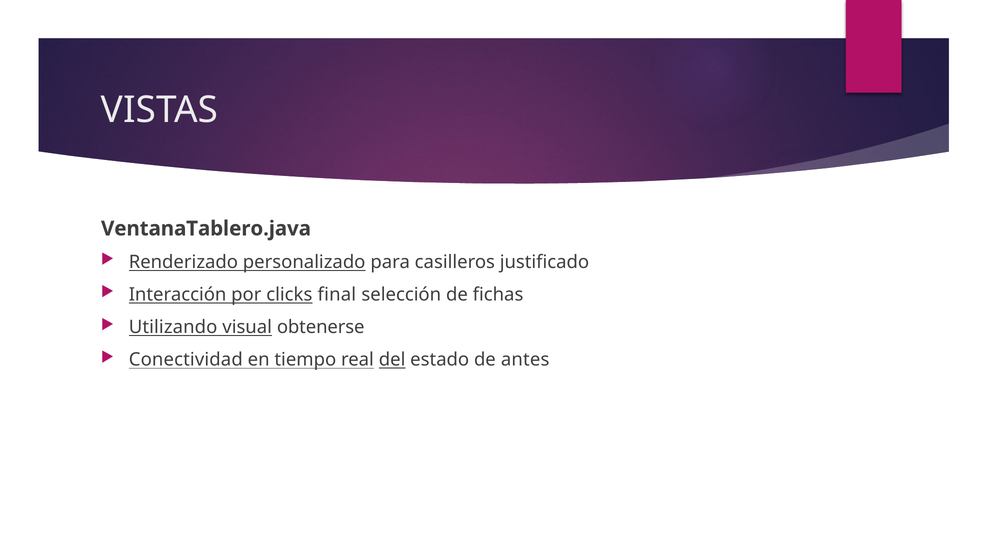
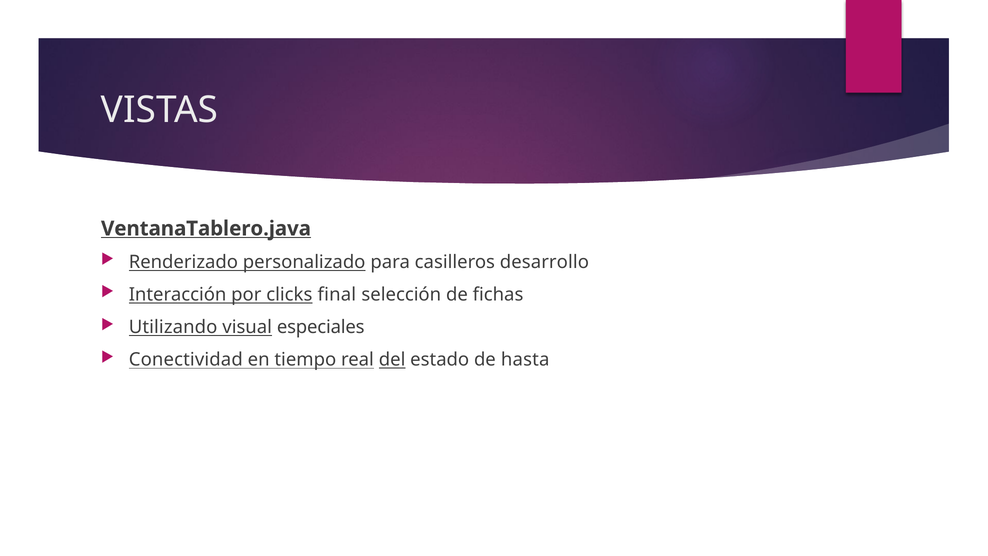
VentanaTablero.java underline: none -> present
justificado: justificado -> desarrollo
obtenerse: obtenerse -> especiales
antes: antes -> hasta
